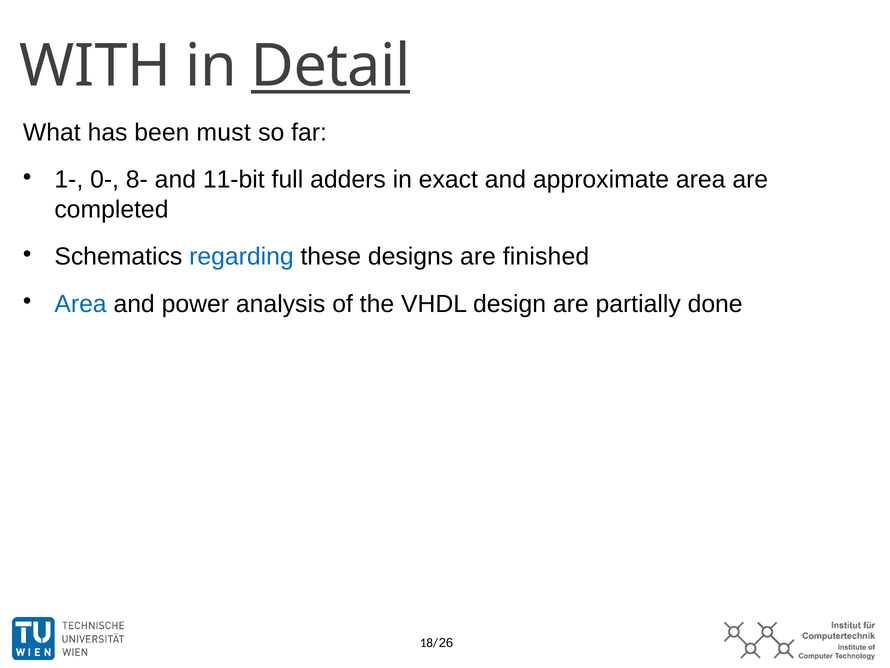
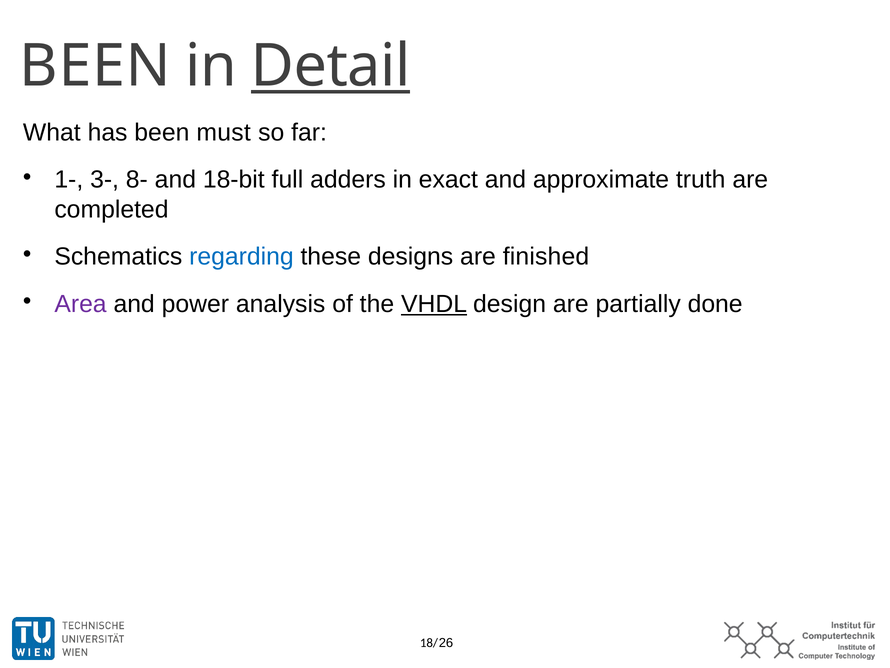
WITH at (95, 66): WITH -> BEEN
0-: 0- -> 3-
11-bit: 11-bit -> 18-bit
approximate area: area -> truth
Area at (81, 304) colour: blue -> purple
VHDL underline: none -> present
